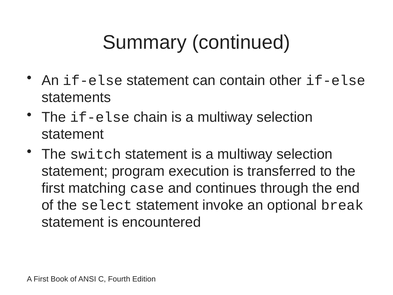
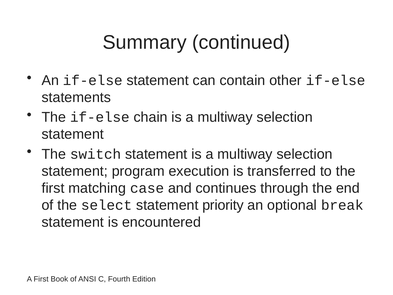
invoke: invoke -> priority
